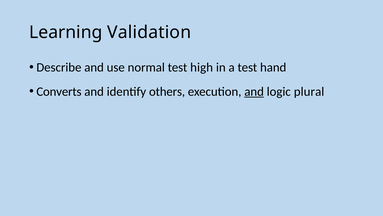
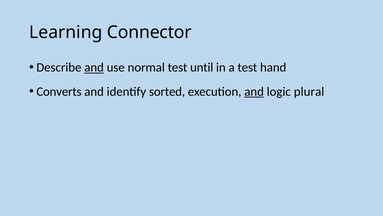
Validation: Validation -> Connector
and at (94, 67) underline: none -> present
high: high -> until
others: others -> sorted
